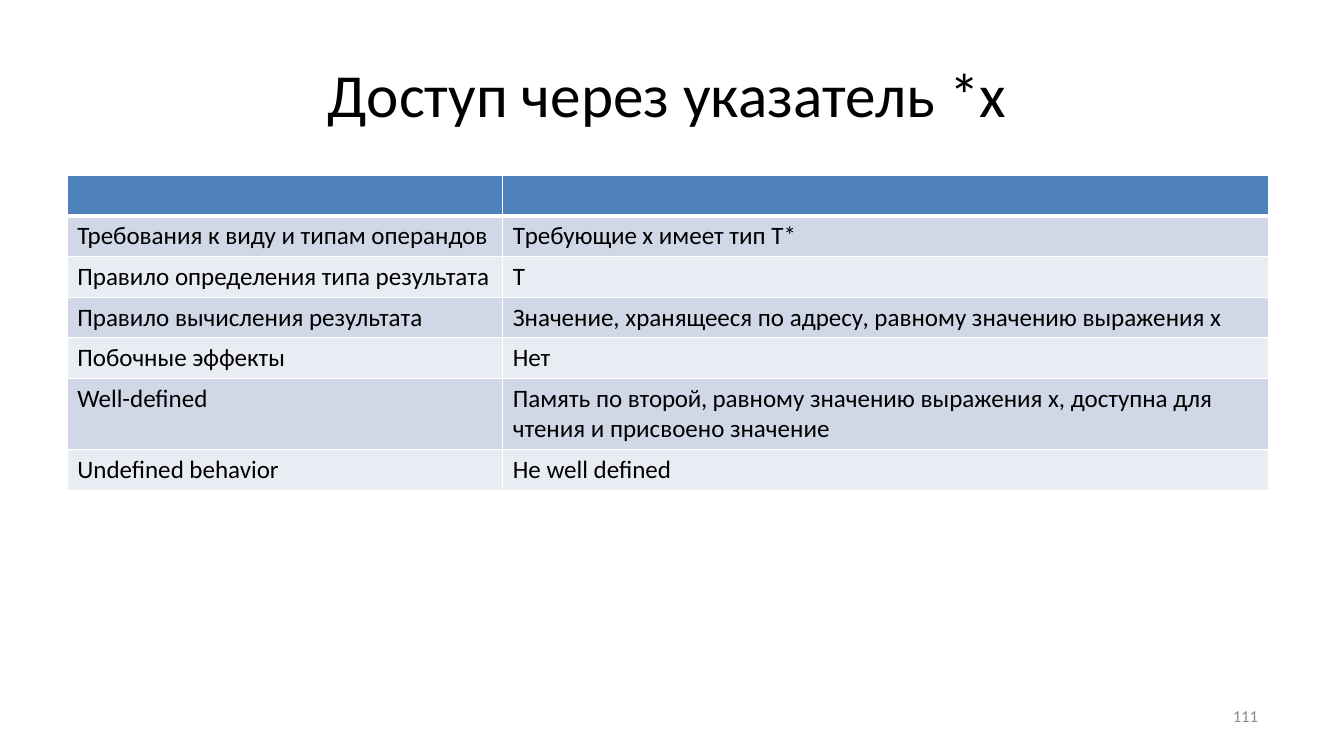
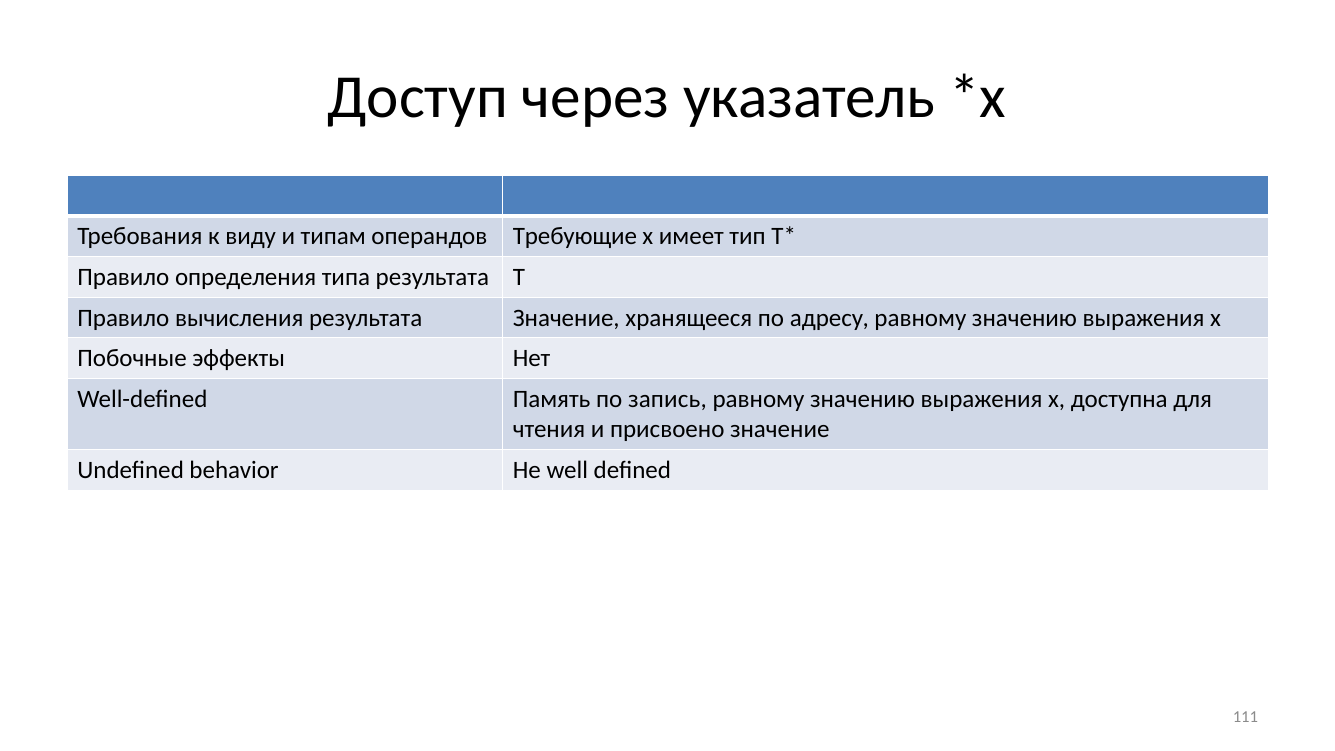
второй: второй -> запись
